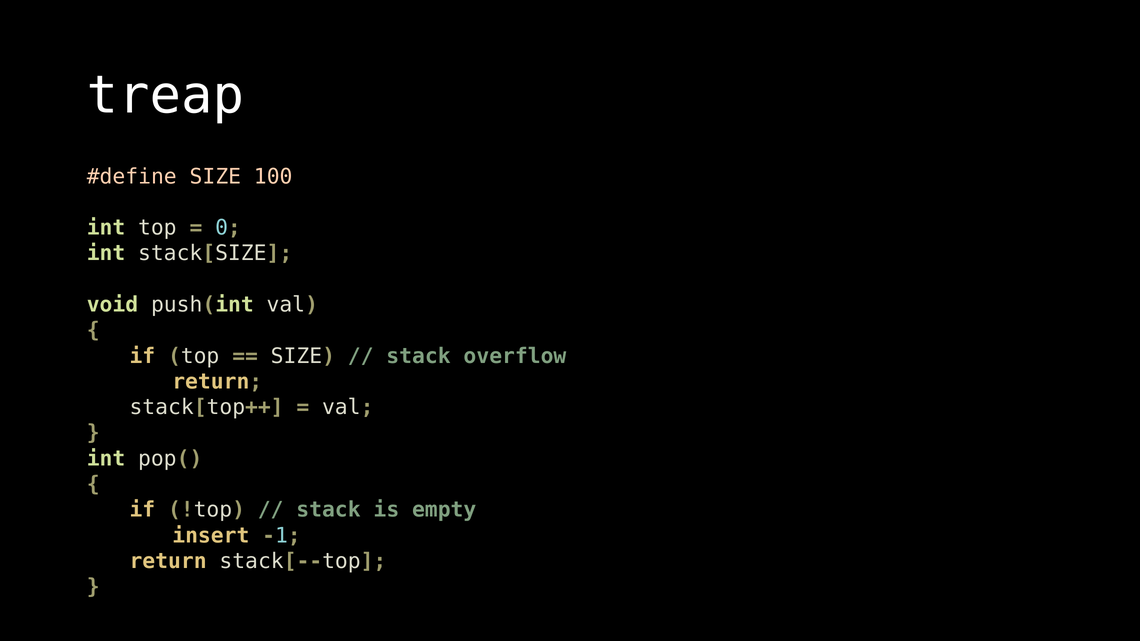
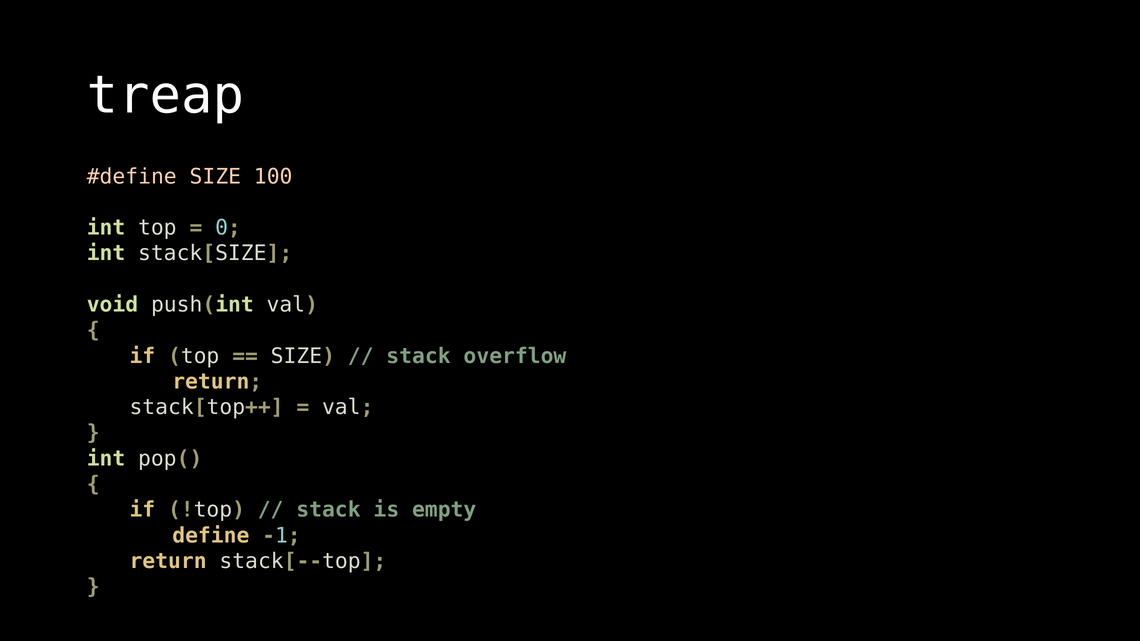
insert: insert -> define
